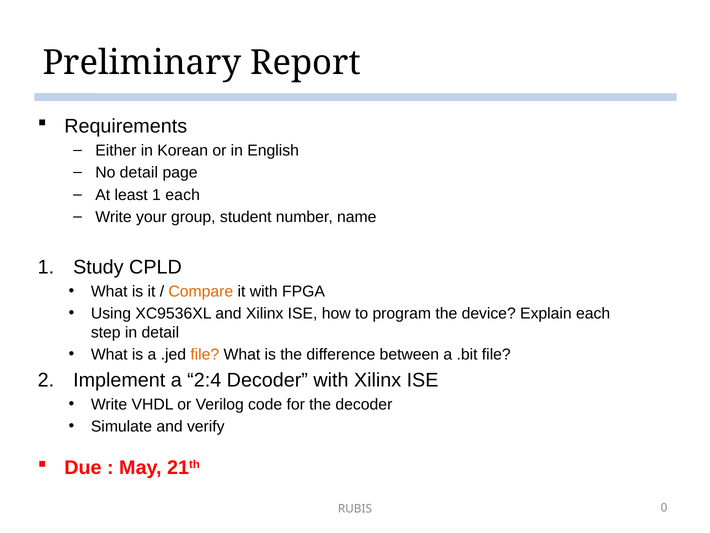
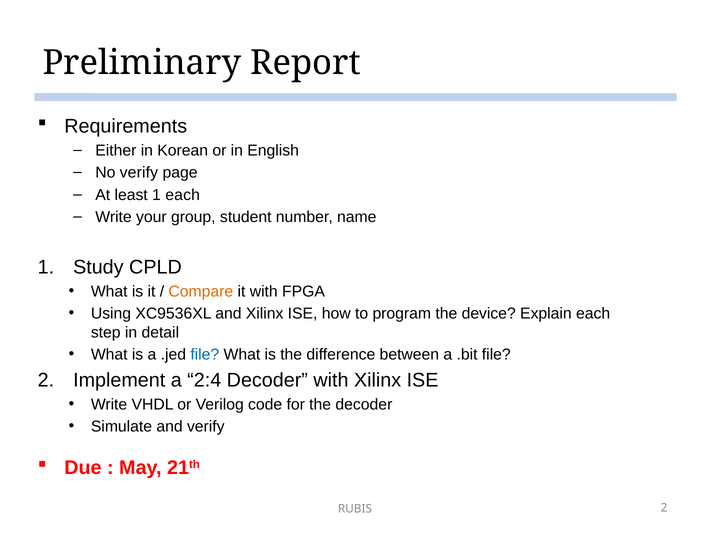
No detail: detail -> verify
file at (205, 354) colour: orange -> blue
RUBIS 0: 0 -> 2
